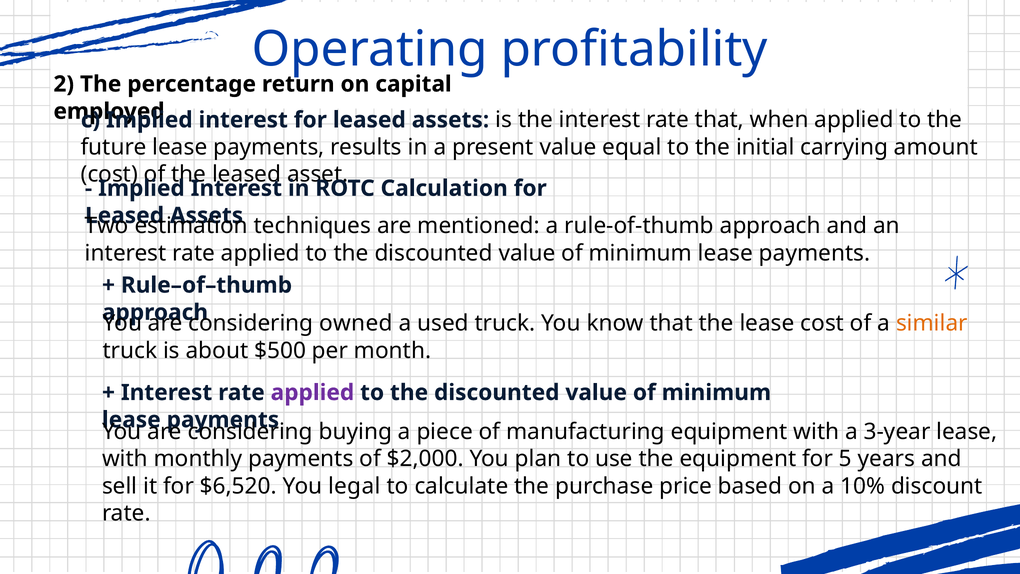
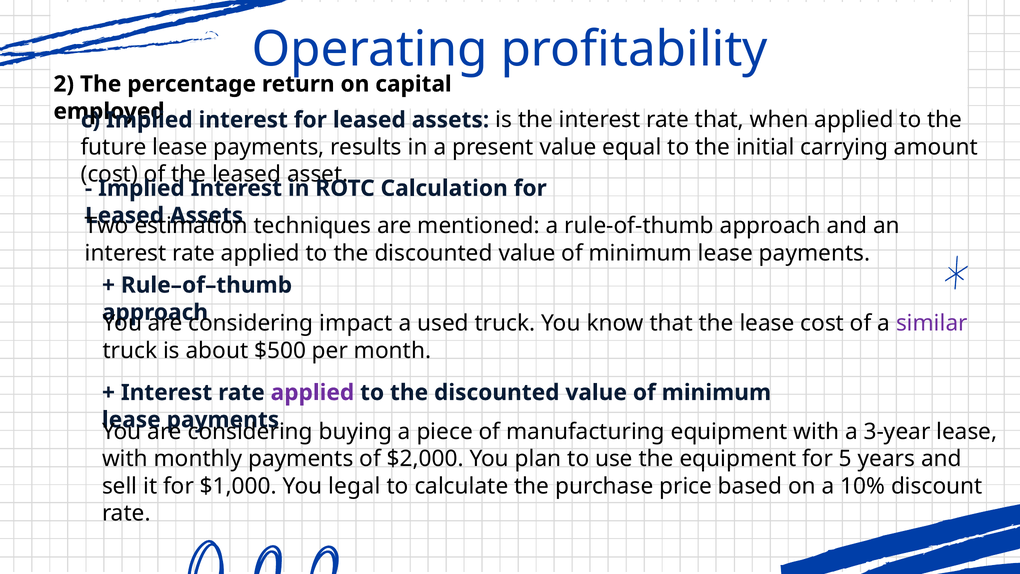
owned: owned -> impact
similar colour: orange -> purple
$6,520: $6,520 -> $1,000
